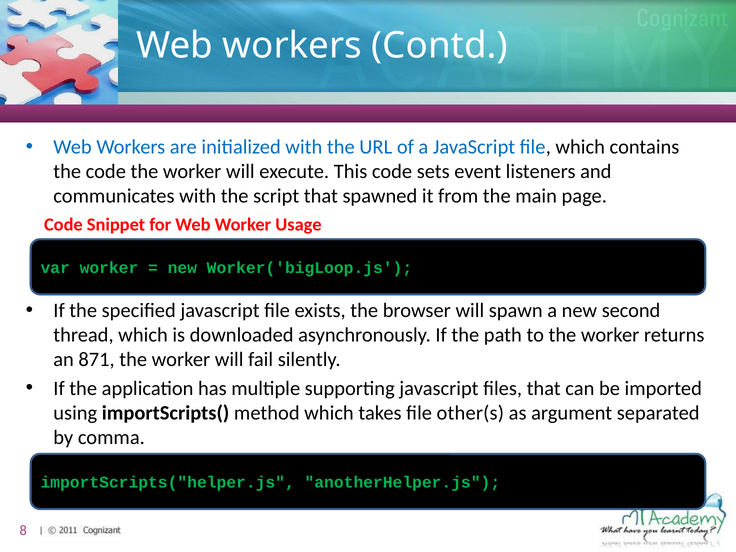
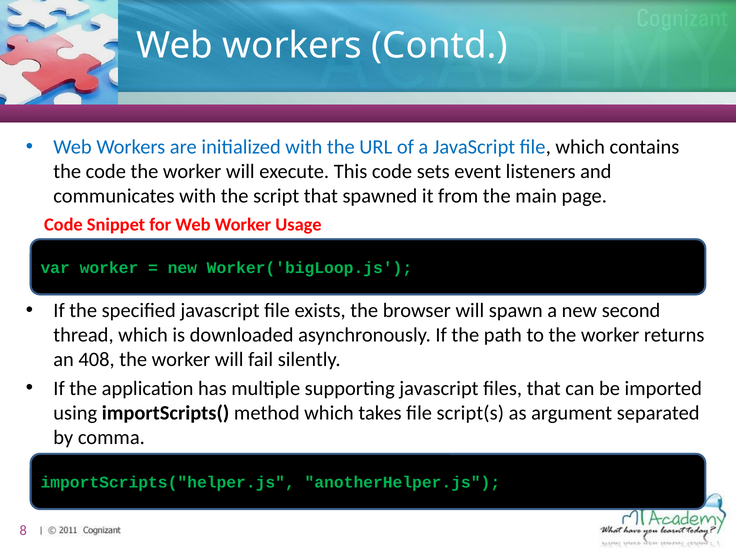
871: 871 -> 408
other(s: other(s -> script(s
